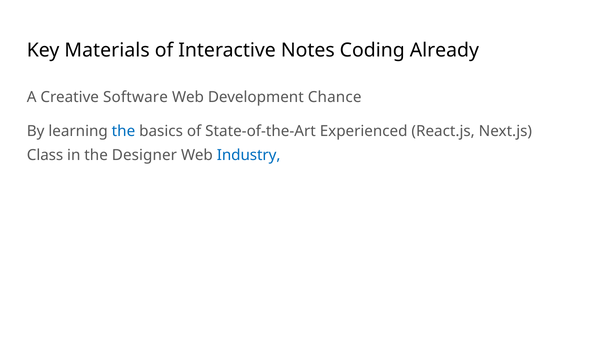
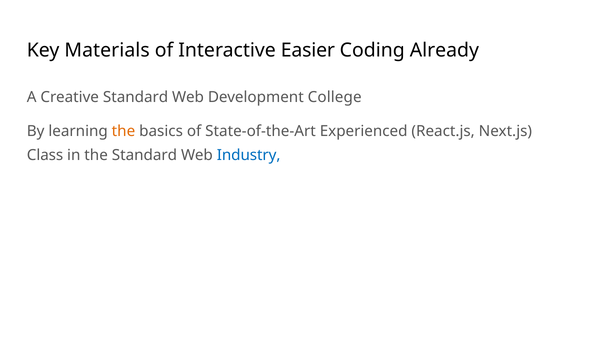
Notes: Notes -> Easier
Creative Software: Software -> Standard
Chance: Chance -> College
the at (123, 131) colour: blue -> orange
the Designer: Designer -> Standard
